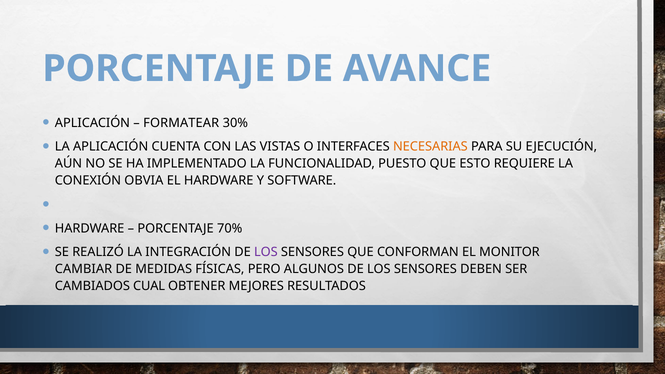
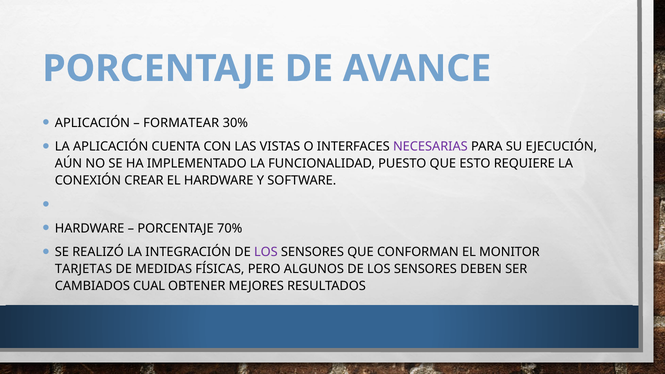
NECESARIAS colour: orange -> purple
OBVIA: OBVIA -> CREAR
CAMBIAR: CAMBIAR -> TARJETAS
